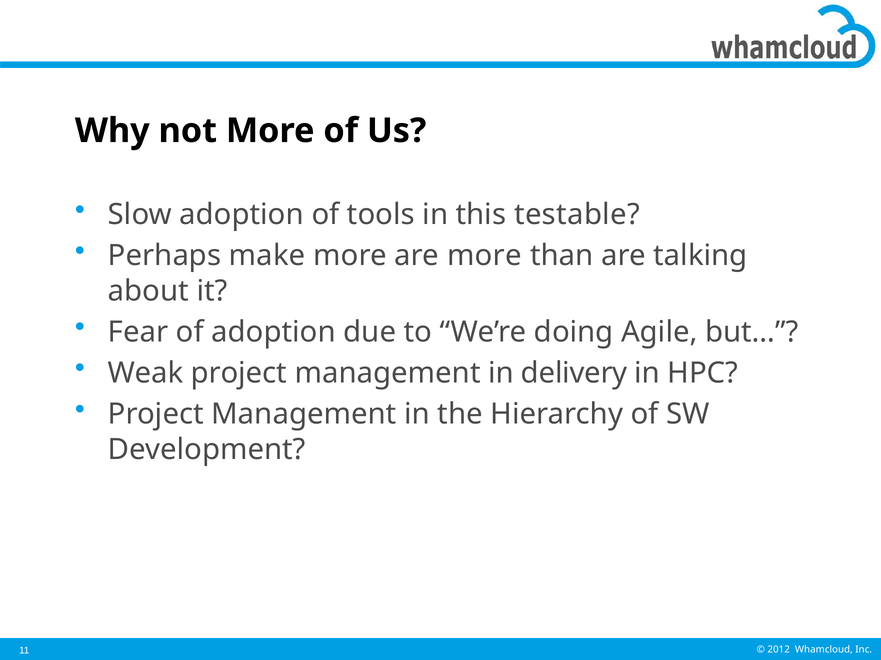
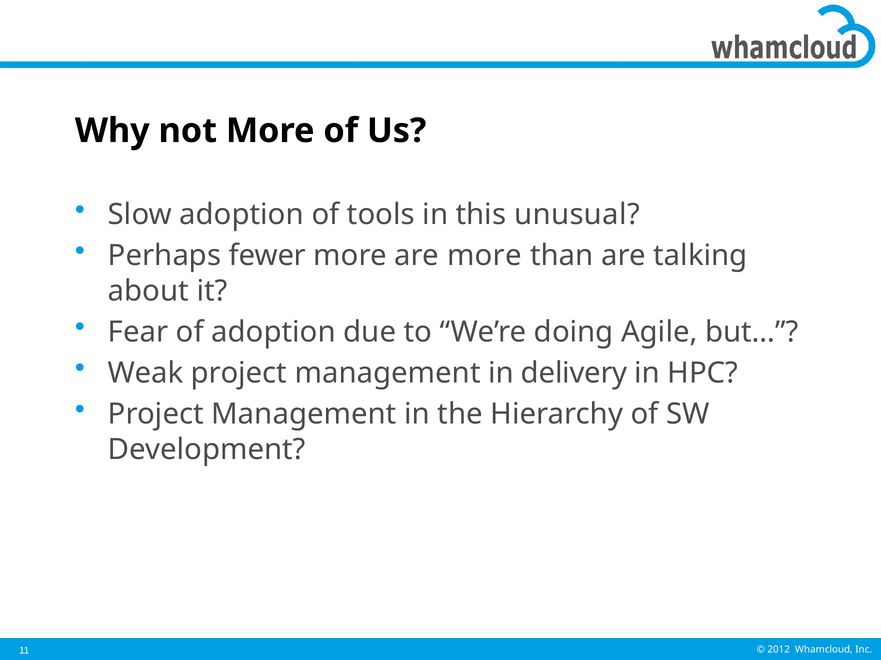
testable: testable -> unusual
make: make -> fewer
